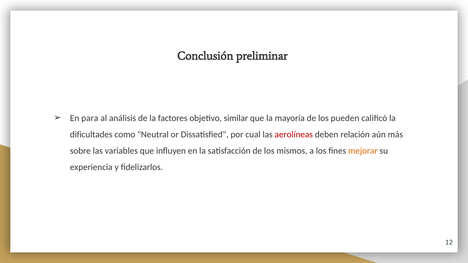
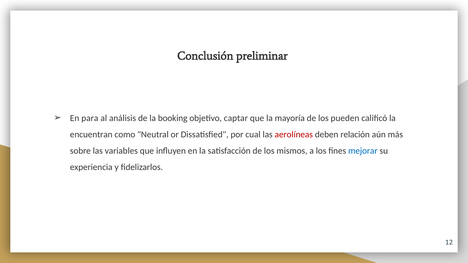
factores: factores -> booking
similar: similar -> captar
dificultades: dificultades -> encuentran
mejorar colour: orange -> blue
